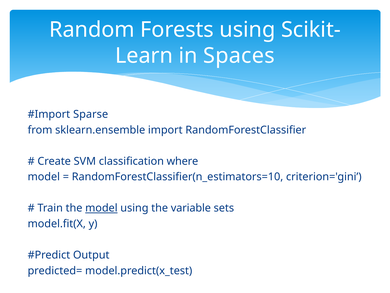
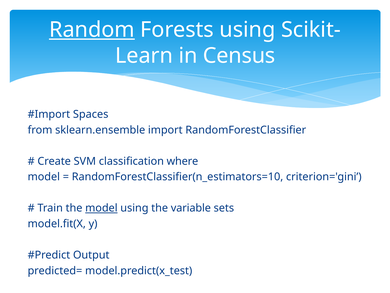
Random underline: none -> present
Spaces: Spaces -> Census
Sparse: Sparse -> Spaces
